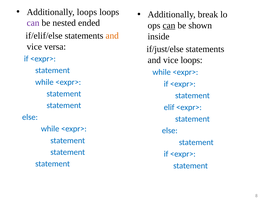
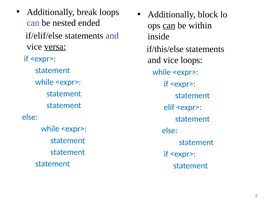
Additionally loops: loops -> break
break: break -> block
shown: shown -> within
and at (112, 36) colour: orange -> purple
versa underline: none -> present
if/just/else: if/just/else -> if/this/else
